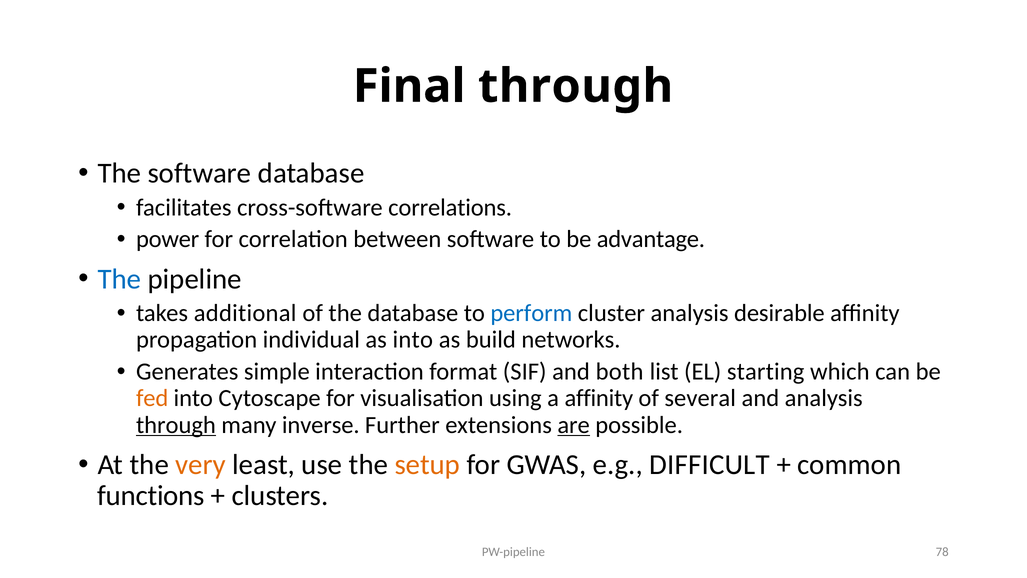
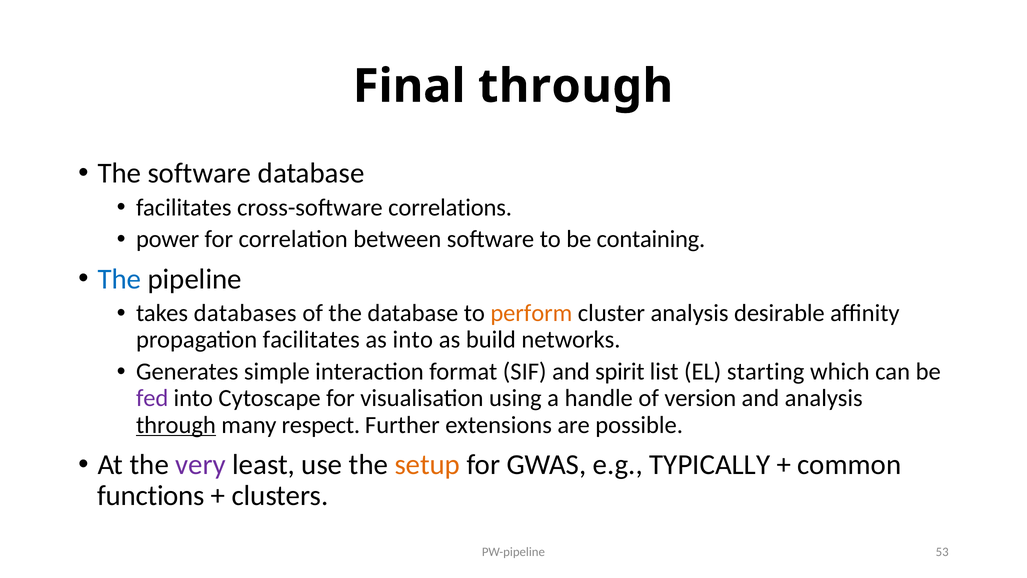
advantage: advantage -> containing
additional: additional -> databases
perform colour: blue -> orange
propagation individual: individual -> facilitates
both: both -> spirit
fed colour: orange -> purple
a affinity: affinity -> handle
several: several -> version
inverse: inverse -> respect
are underline: present -> none
very colour: orange -> purple
DIFFICULT: DIFFICULT -> TYPICALLY
78: 78 -> 53
